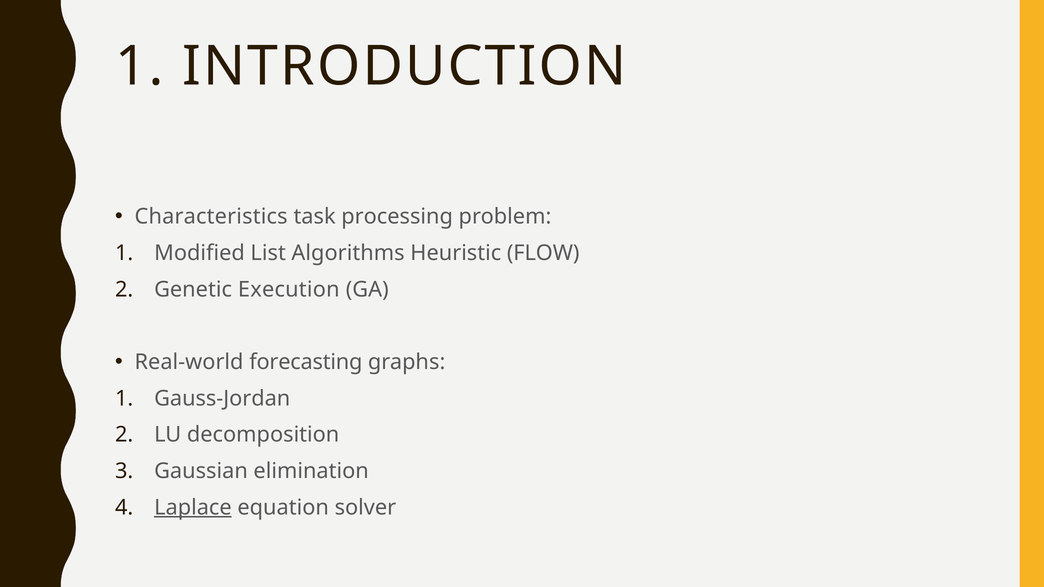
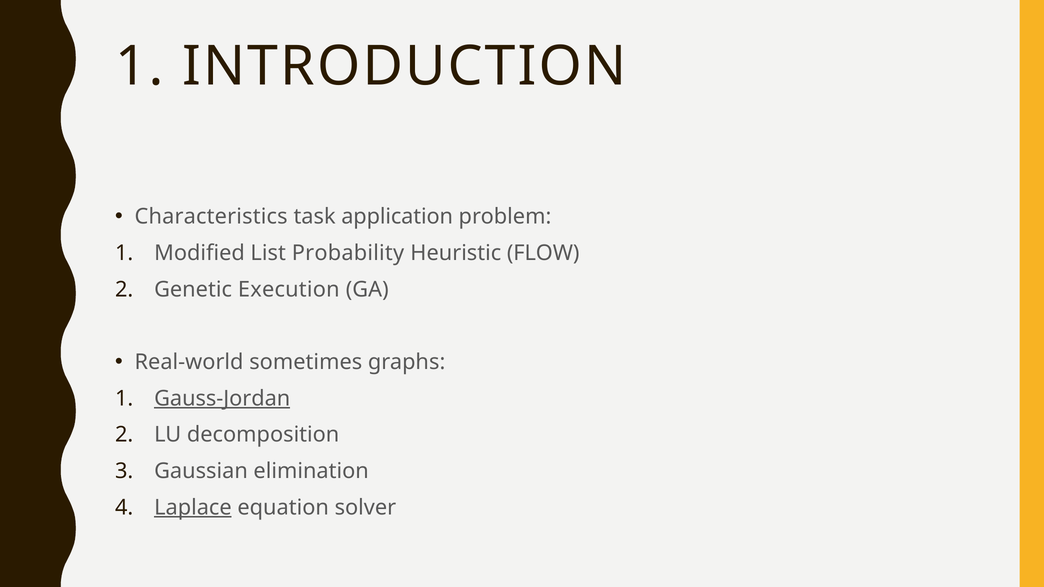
processing: processing -> application
Algorithms: Algorithms -> Probability
forecasting: forecasting -> sometimes
Gauss-Jordan underline: none -> present
